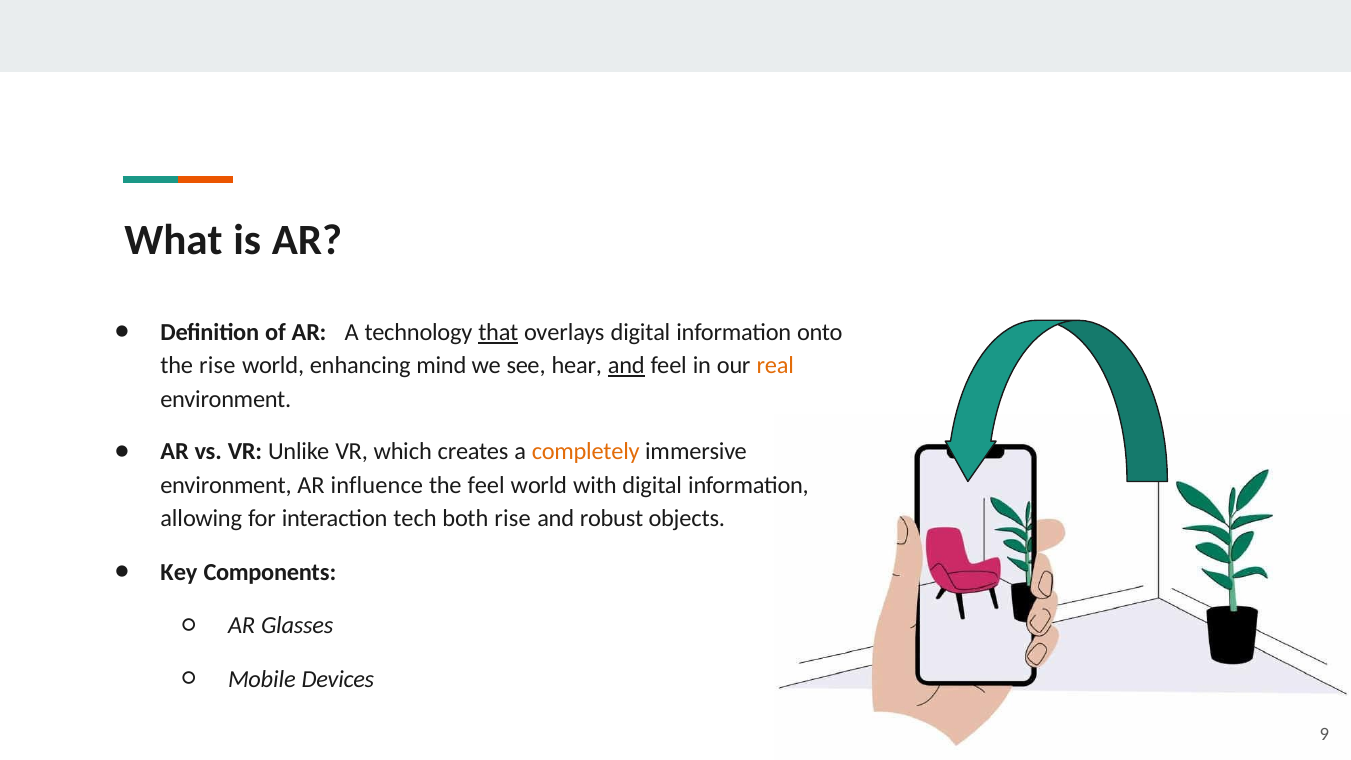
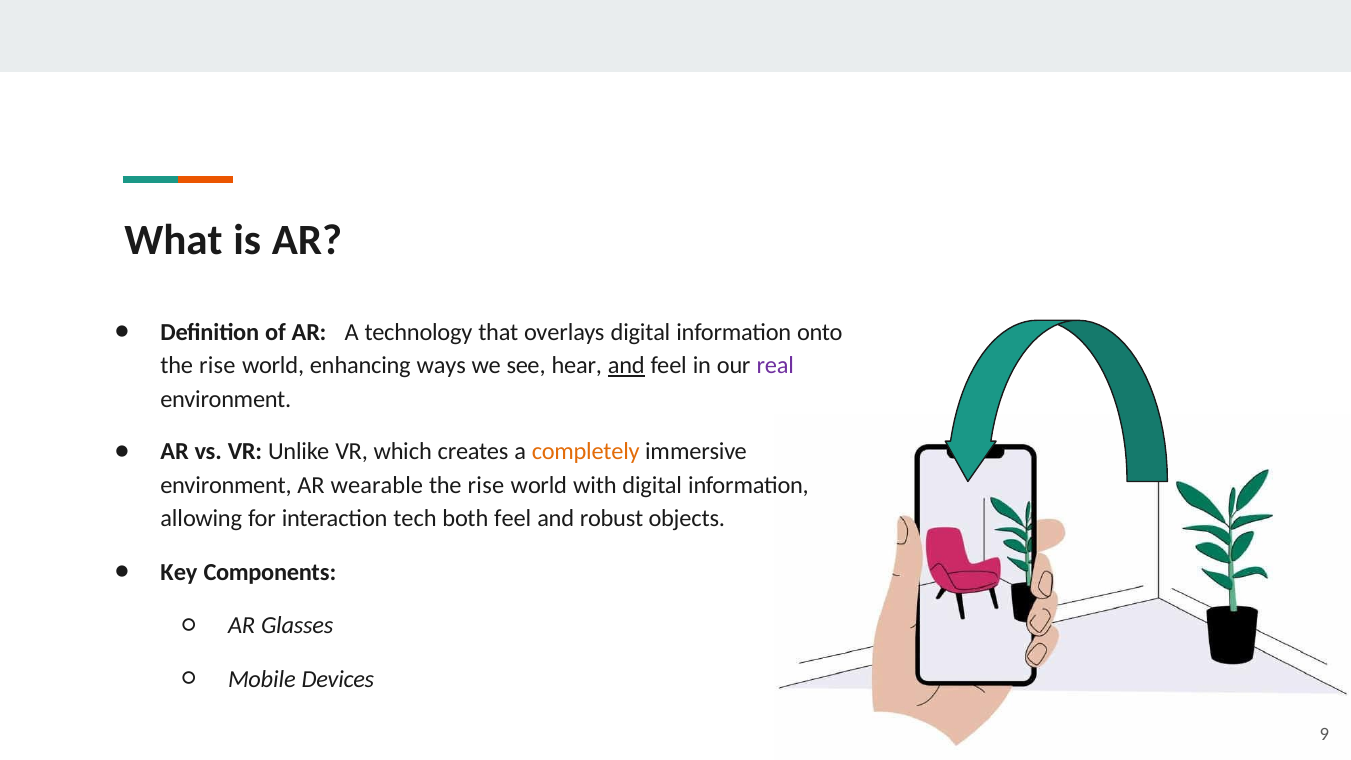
that underline: present -> none
mind: mind -> ways
real colour: orange -> purple
influence: influence -> wearable
feel at (486, 485): feel -> rise
both rise: rise -> feel
